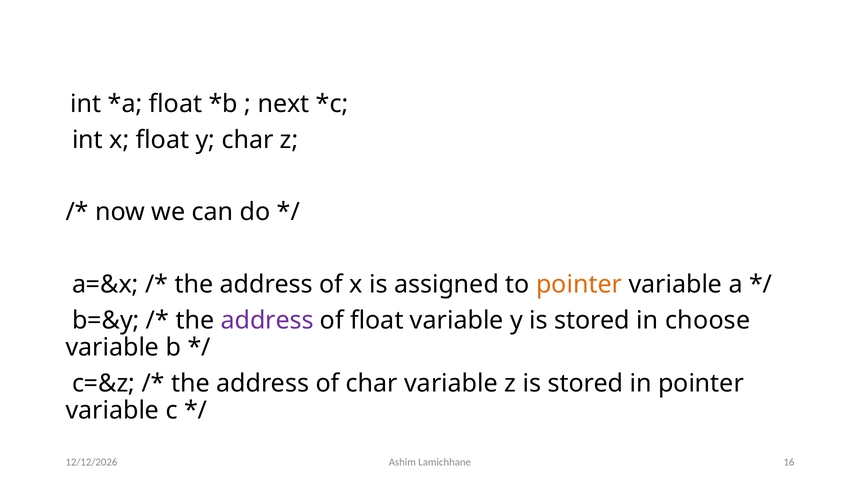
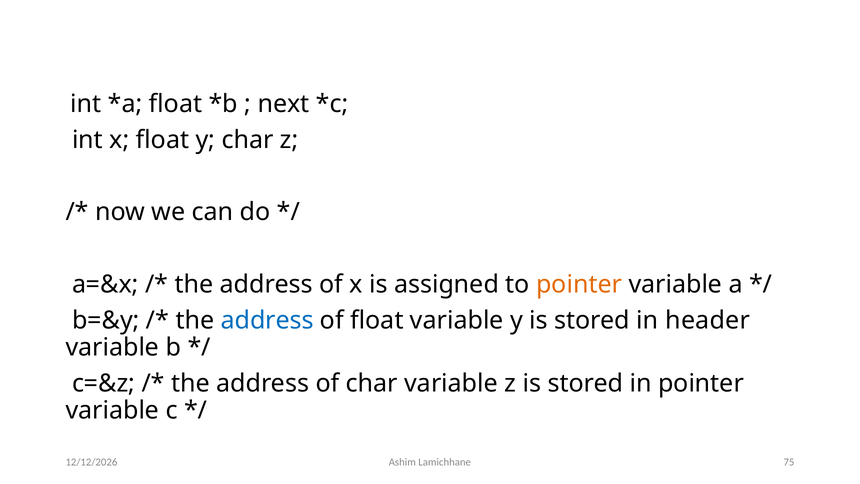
address at (267, 320) colour: purple -> blue
choose: choose -> header
16: 16 -> 75
